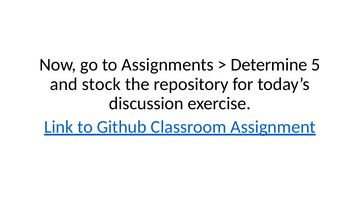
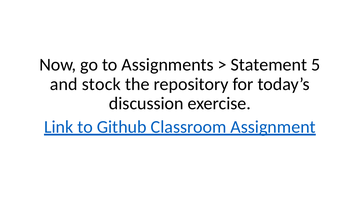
Determine: Determine -> Statement
